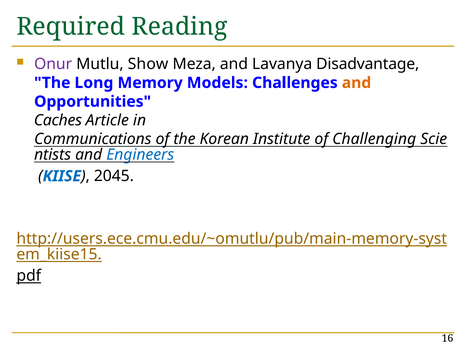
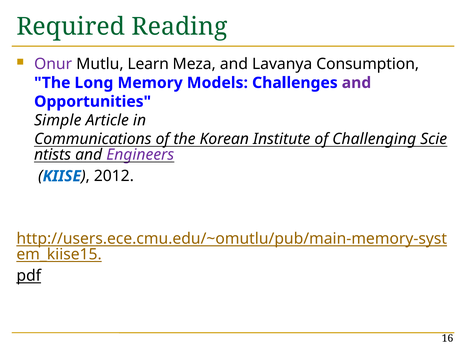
Show: Show -> Learn
Disadvantage: Disadvantage -> Consumption
and at (356, 83) colour: orange -> purple
Caches: Caches -> Simple
Engineers colour: blue -> purple
2045: 2045 -> 2012
